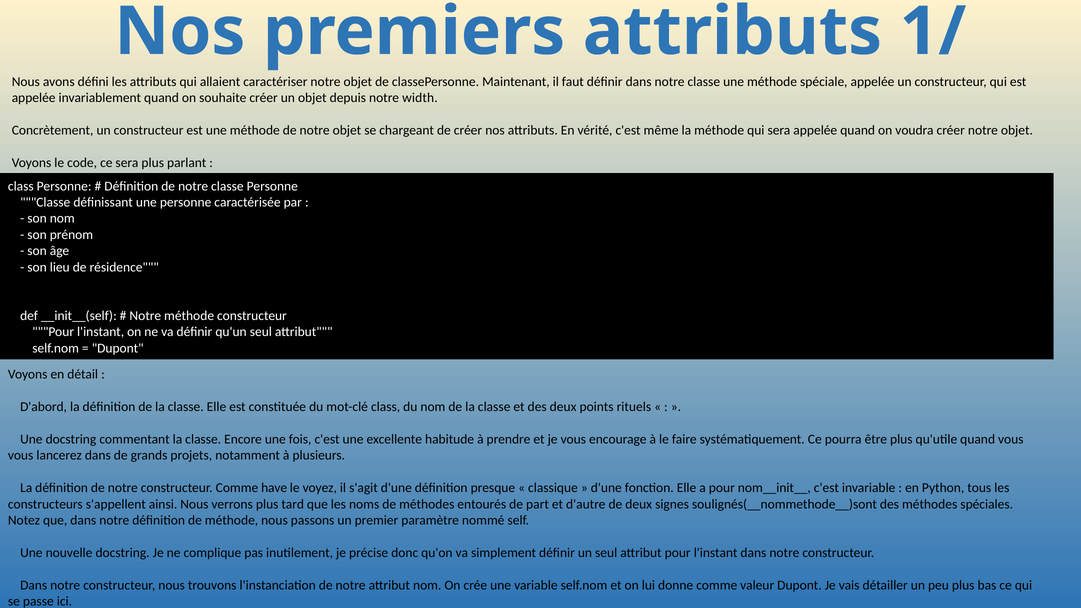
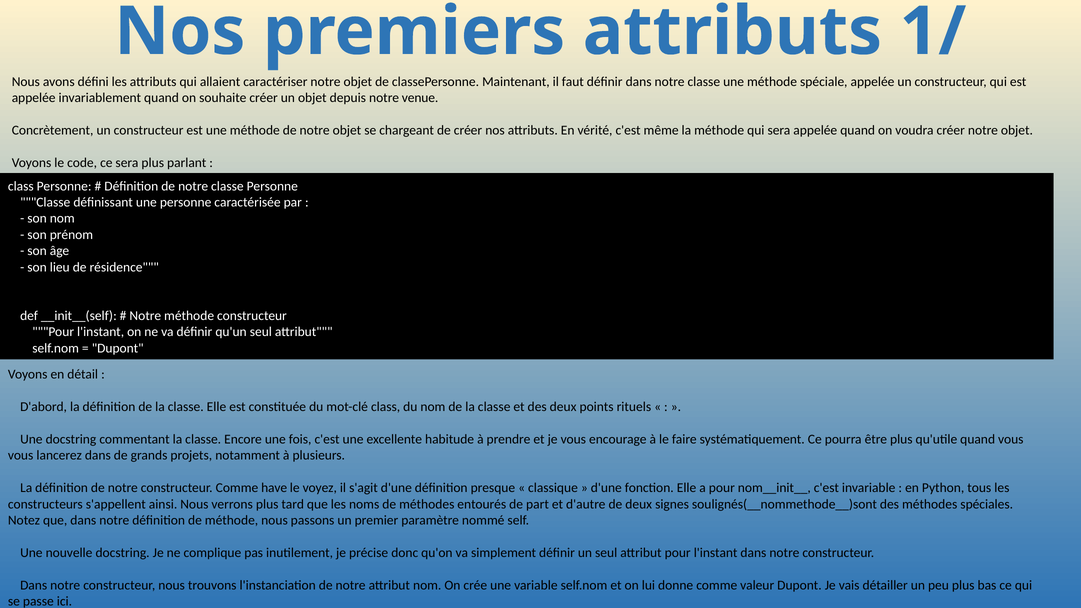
width: width -> venue
